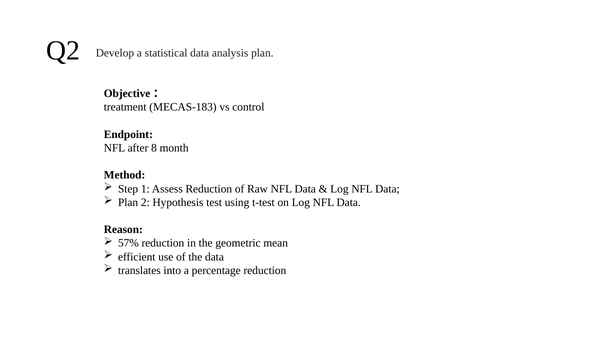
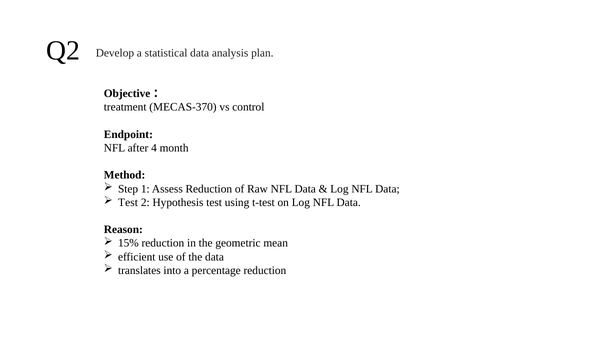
MECAS-183: MECAS-183 -> MECAS-370
8: 8 -> 4
Plan at (128, 202): Plan -> Test
57%: 57% -> 15%
